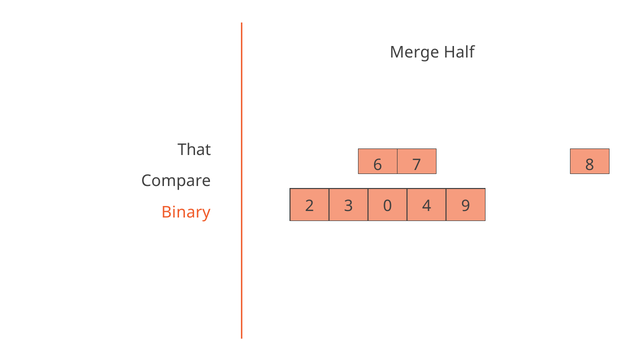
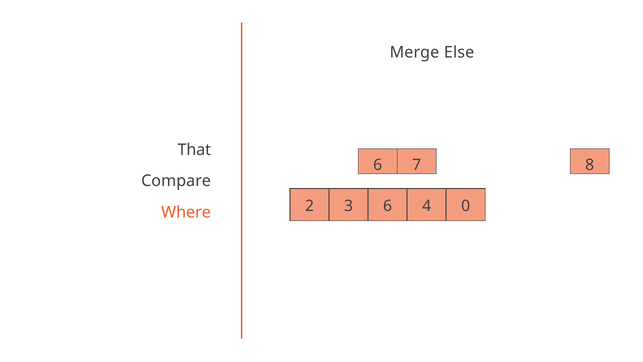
Half: Half -> Else
3 0: 0 -> 6
9: 9 -> 0
Binary: Binary -> Where
